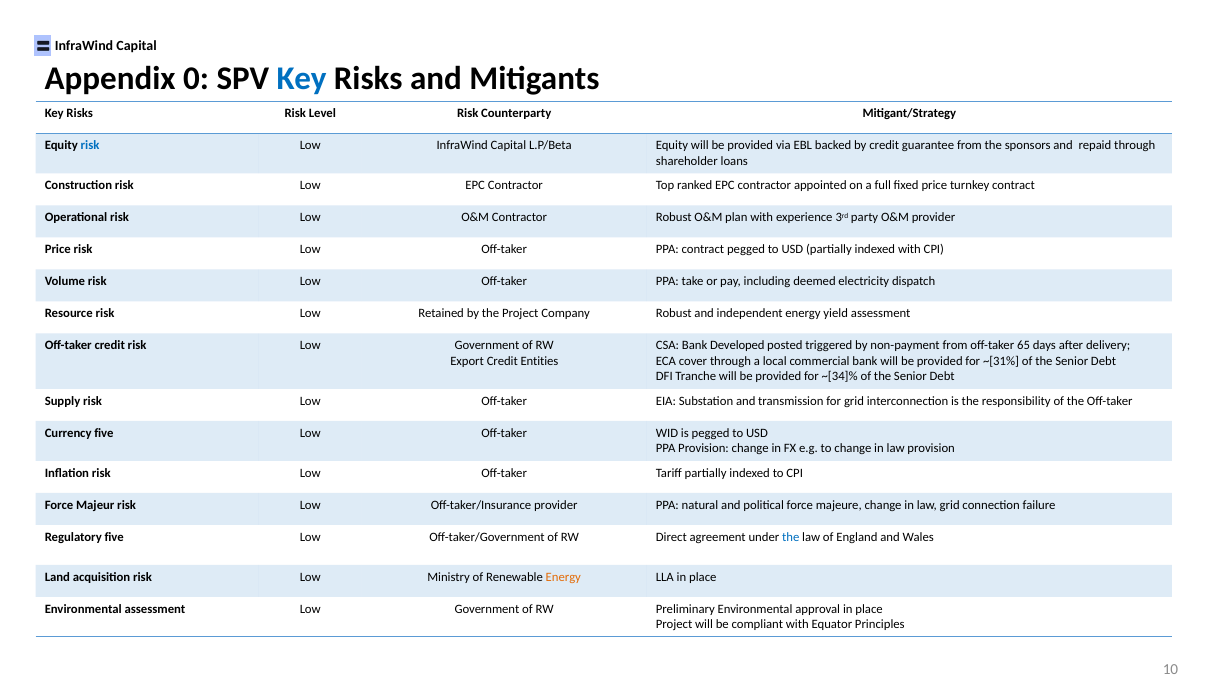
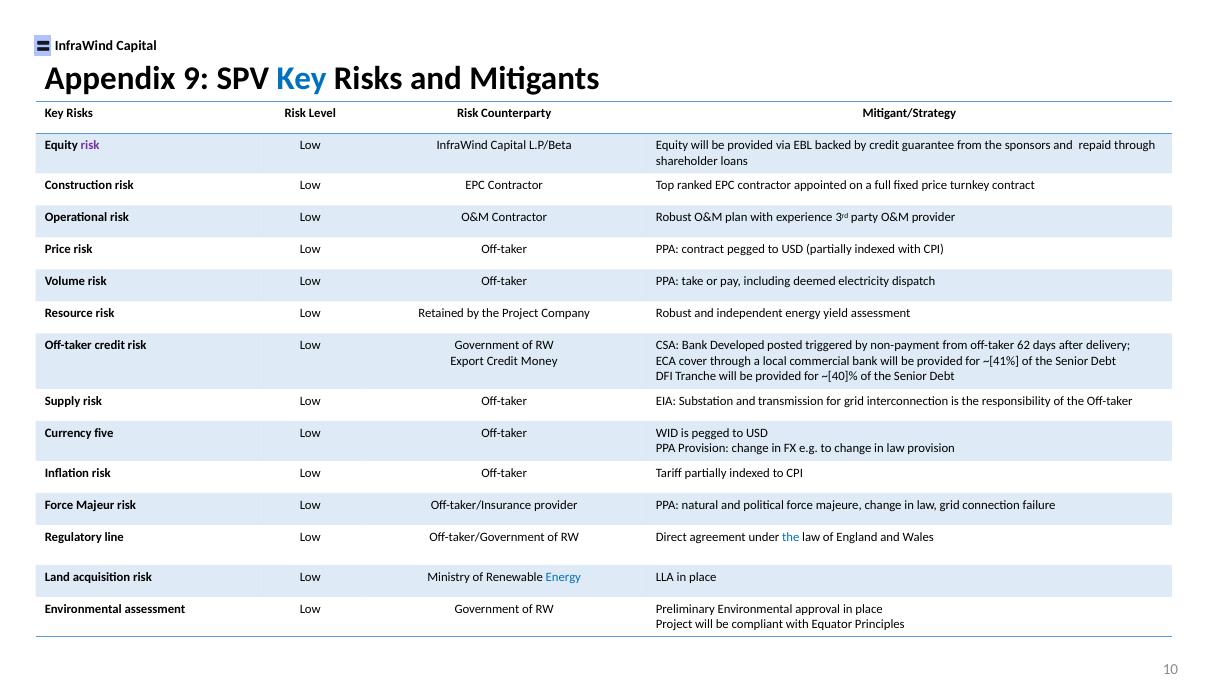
0: 0 -> 9
risk at (90, 146) colour: blue -> purple
65: 65 -> 62
Entities: Entities -> Money
~[31%: ~[31% -> ~[41%
~[34]%: ~[34]% -> ~[40]%
Regulatory five: five -> line
Energy at (563, 578) colour: orange -> blue
